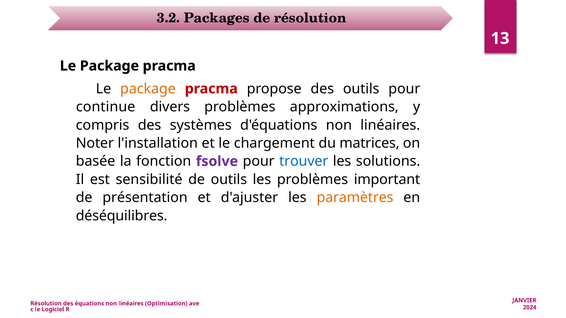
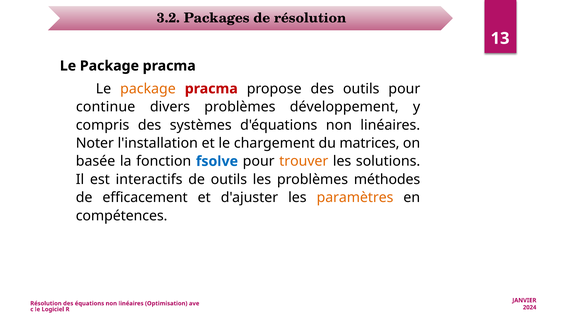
approximations: approximations -> développement
fsolve colour: purple -> blue
trouver colour: blue -> orange
sensibilité: sensibilité -> interactifs
important: important -> méthodes
présentation: présentation -> efficacement
déséquilibres: déséquilibres -> compétences
